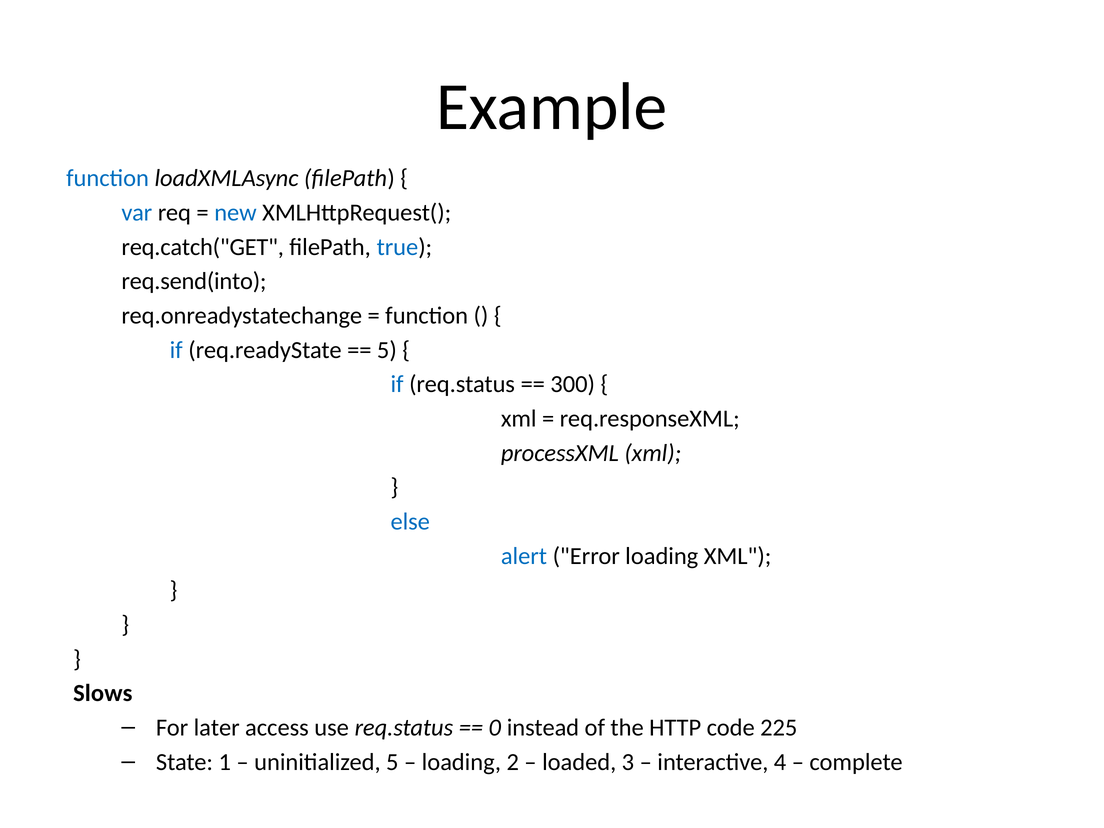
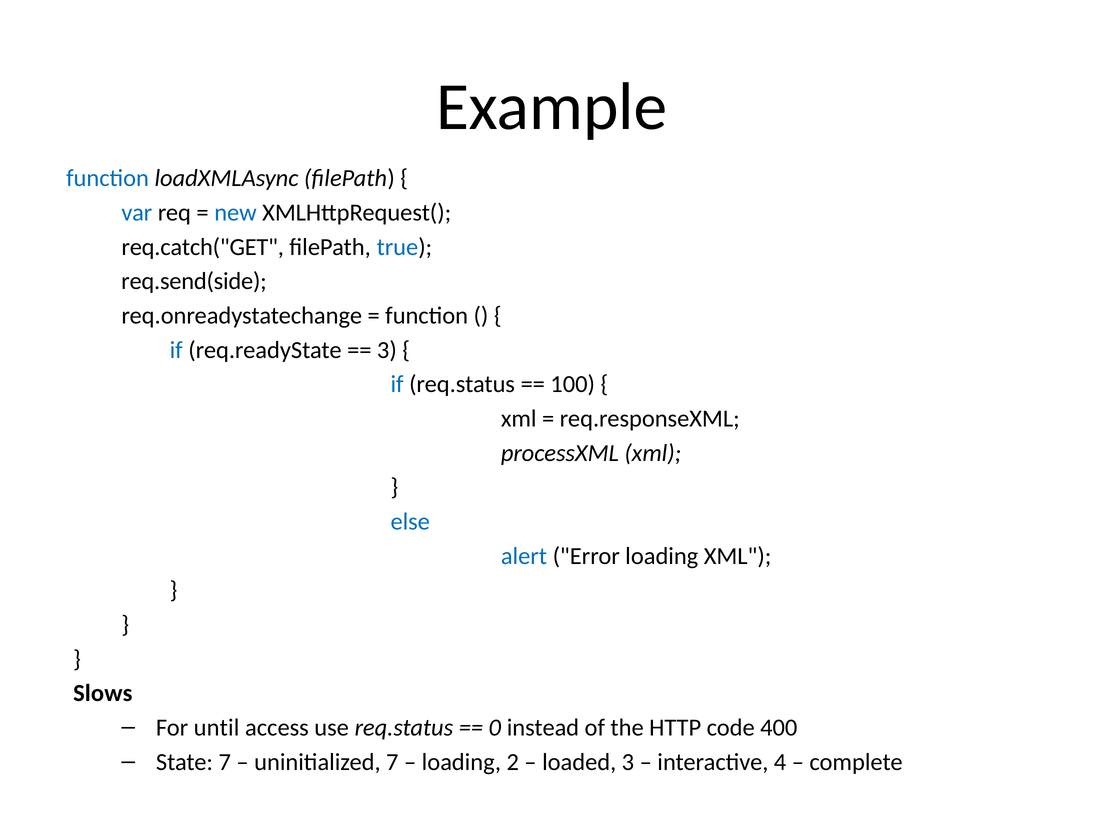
req.send(into: req.send(into -> req.send(side
5 at (387, 350): 5 -> 3
300: 300 -> 100
later: later -> until
225: 225 -> 400
State 1: 1 -> 7
uninitialized 5: 5 -> 7
